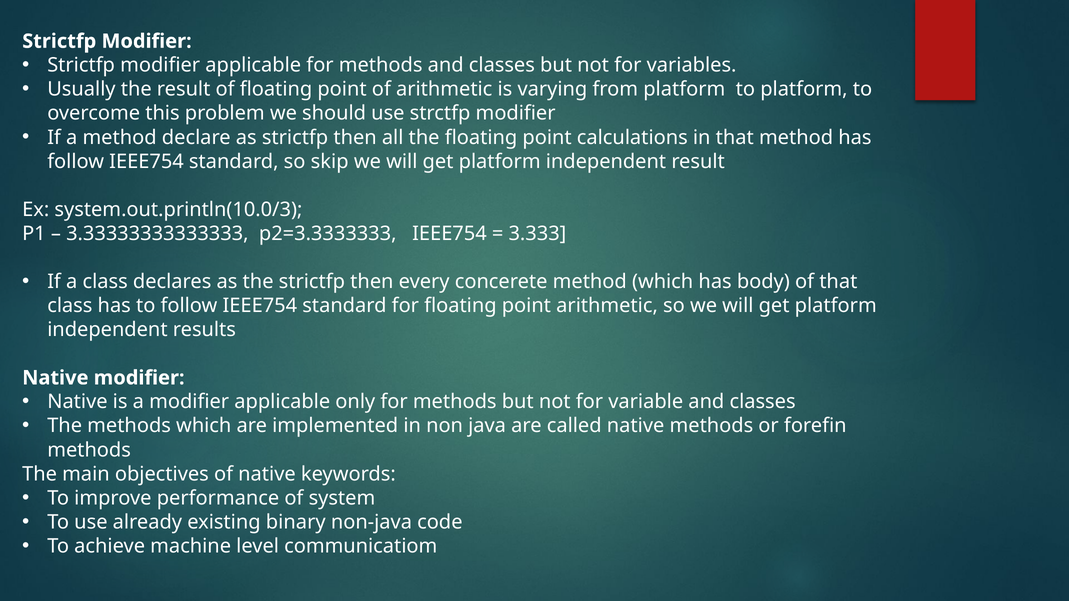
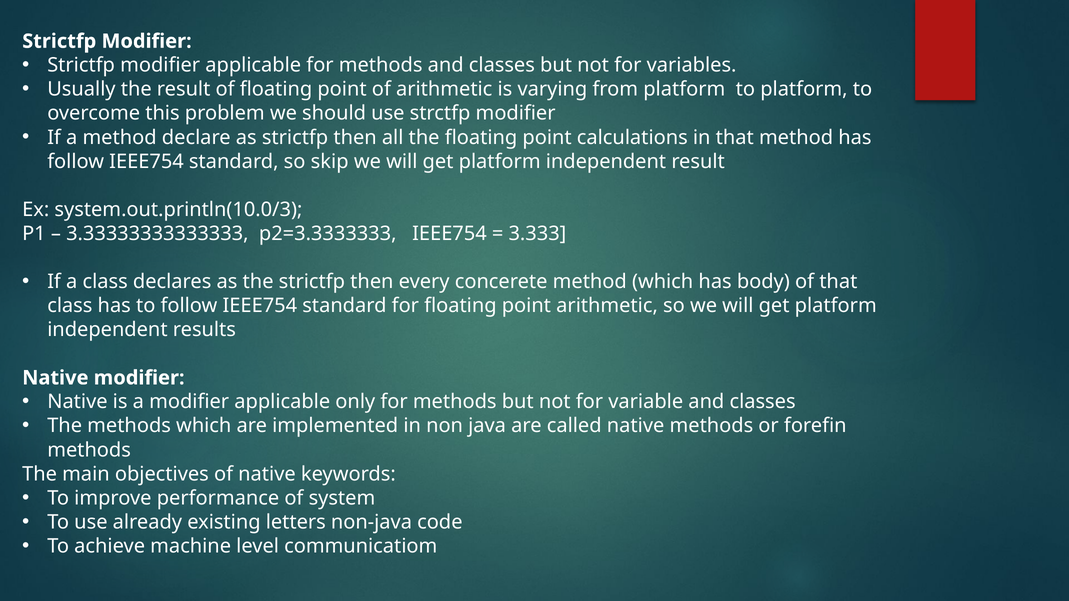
binary: binary -> letters
